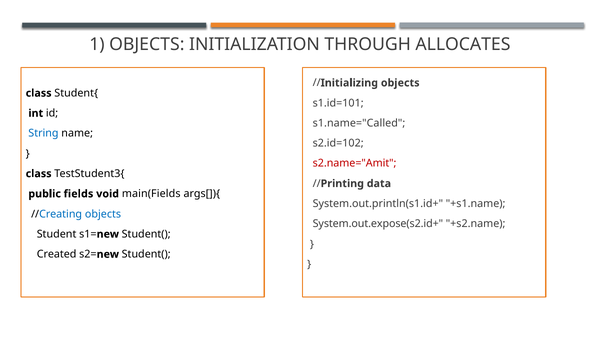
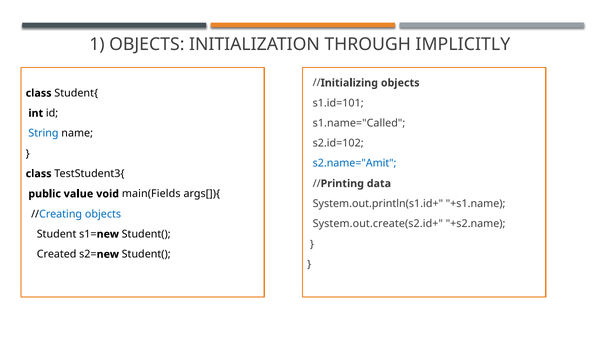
ALLOCATES: ALLOCATES -> IMPLICITLY
s2.name="Amit colour: red -> blue
fields: fields -> value
System.out.expose(s2.id+: System.out.expose(s2.id+ -> System.out.create(s2.id+
